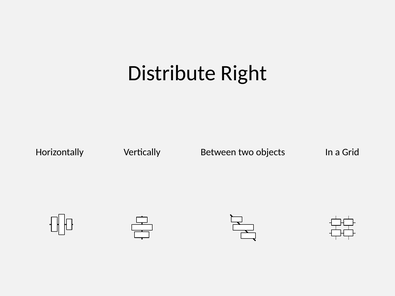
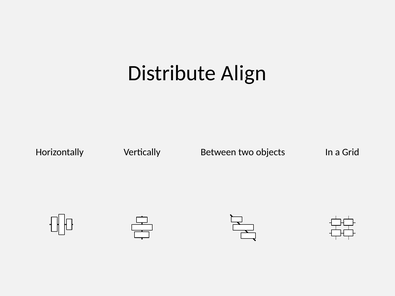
Right: Right -> Align
